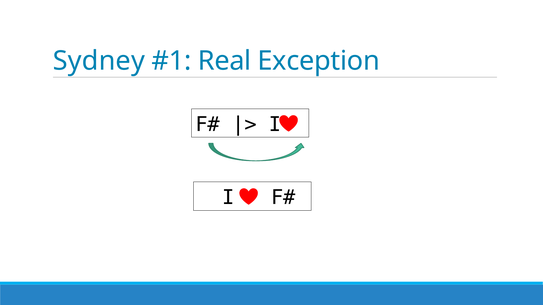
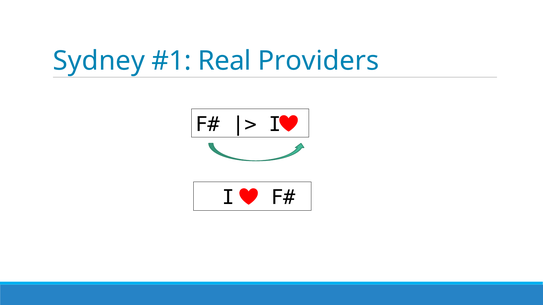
Exception: Exception -> Providers
